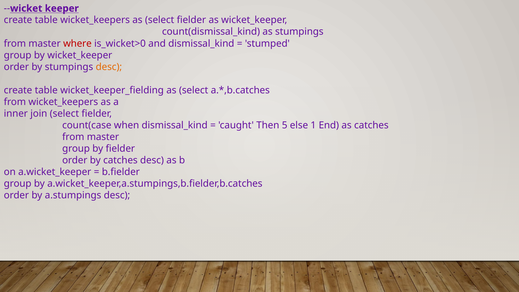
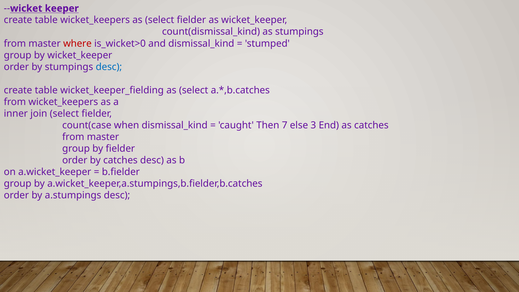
desc at (109, 67) colour: orange -> blue
5: 5 -> 7
1: 1 -> 3
